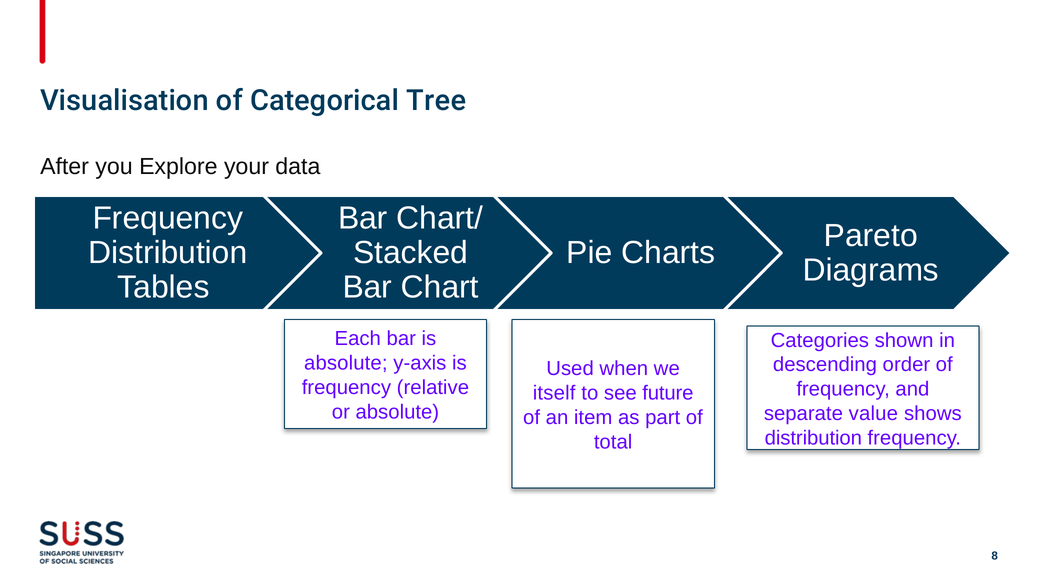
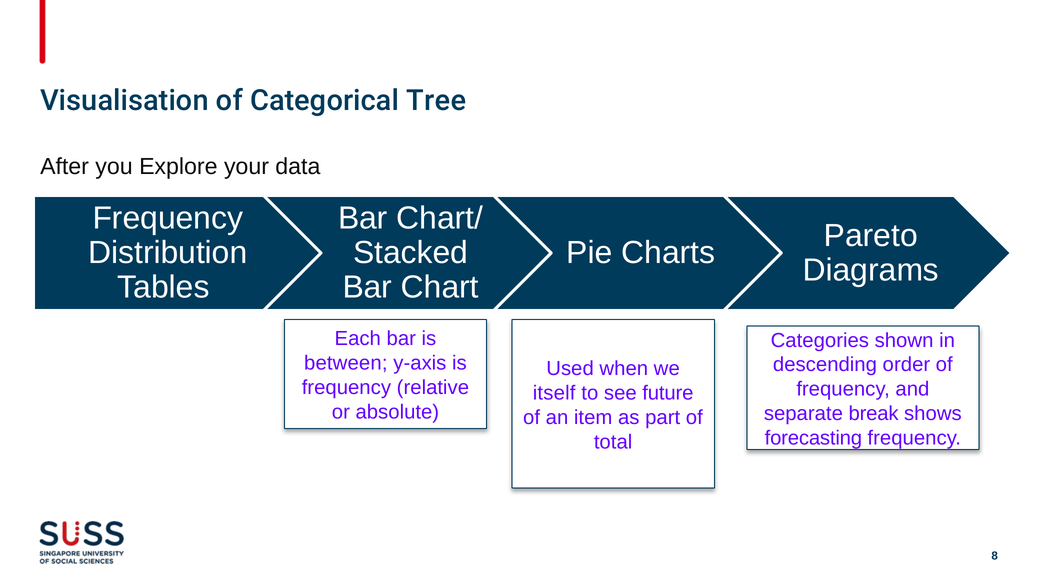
absolute at (346, 363): absolute -> between
value: value -> break
distribution at (813, 438): distribution -> forecasting
